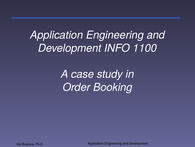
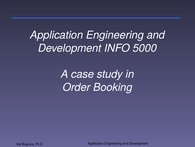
1100: 1100 -> 5000
